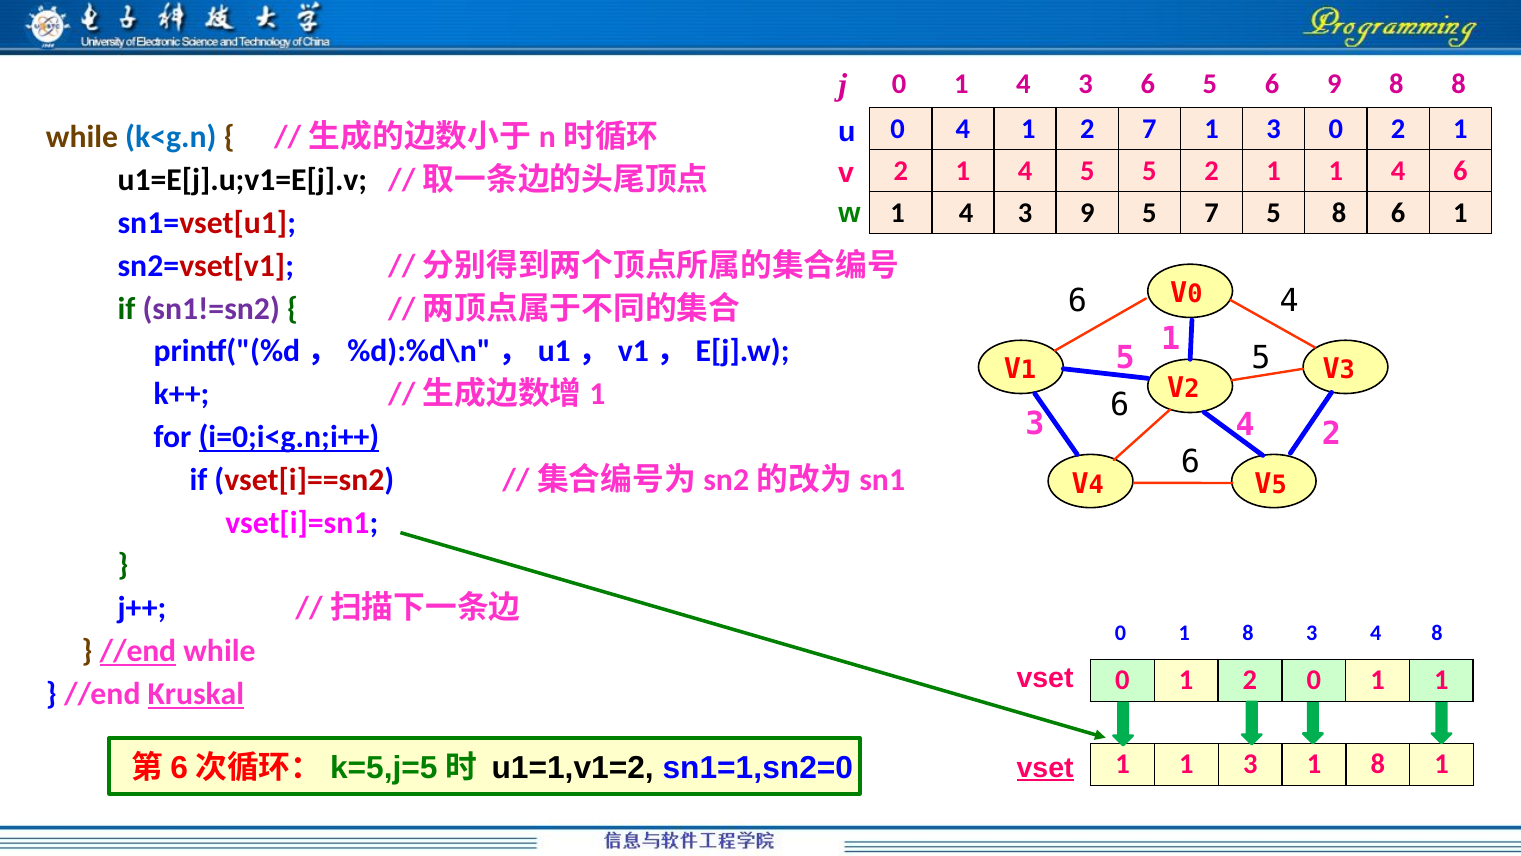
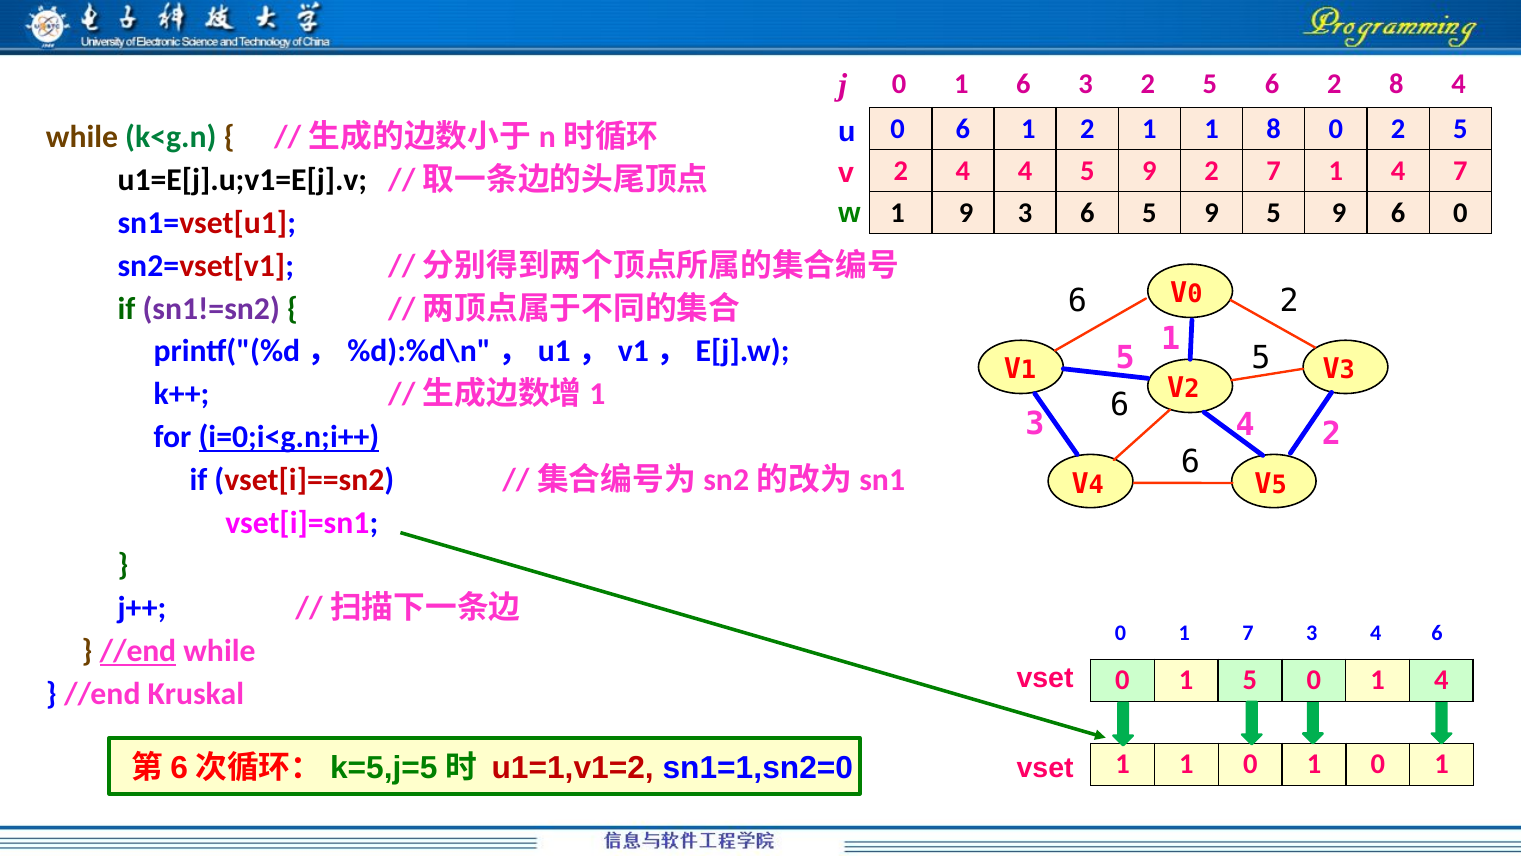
0 1 4: 4 -> 6
6 at (1148, 84): 6 -> 2
5 6 9: 9 -> 2
8 8: 8 -> 4
0 4: 4 -> 6
1 2 7: 7 -> 1
3 at (1274, 129): 3 -> 8
0 2 1: 1 -> 5
k<g.n colour: blue -> green
1 at (963, 171): 1 -> 4
4 5 5: 5 -> 9
1 at (1274, 171): 1 -> 7
1 4 6: 6 -> 7
4 at (966, 213): 4 -> 9
9 at (1087, 213): 9 -> 6
7 at (1212, 213): 7 -> 9
8 at (1339, 213): 8 -> 9
1 at (1460, 213): 1 -> 0
4 at (1289, 300): 4 -> 2
0 1 8: 8 -> 7
3 4 8: 8 -> 6
0 1 2: 2 -> 5
0 1 1: 1 -> 4
Kruskal underline: present -> none
1 1 3: 3 -> 0
8 at (1378, 764): 8 -> 0
u1=1,v1=2 colour: black -> red
vset at (1045, 768) underline: present -> none
